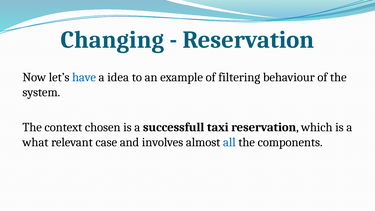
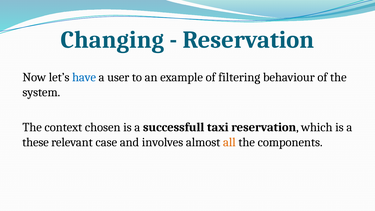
idea: idea -> user
what: what -> these
all colour: blue -> orange
